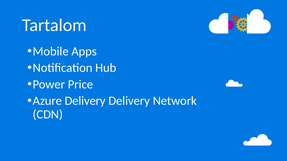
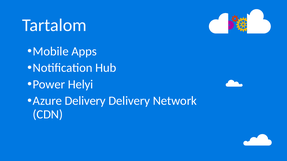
Price: Price -> Helyi
